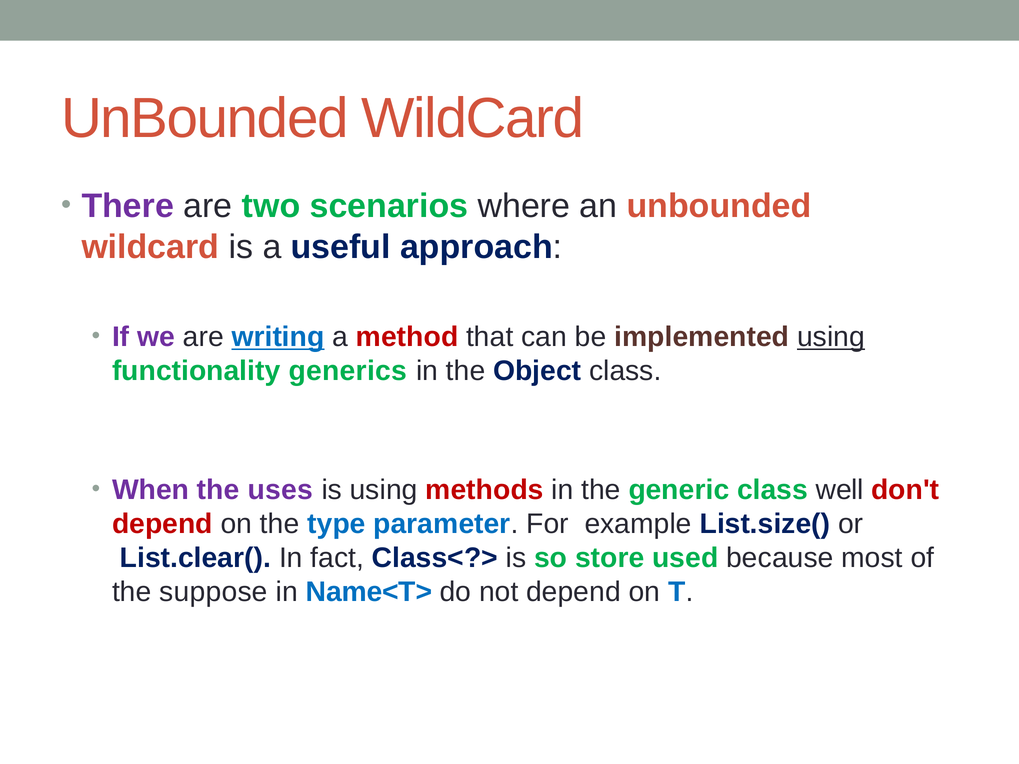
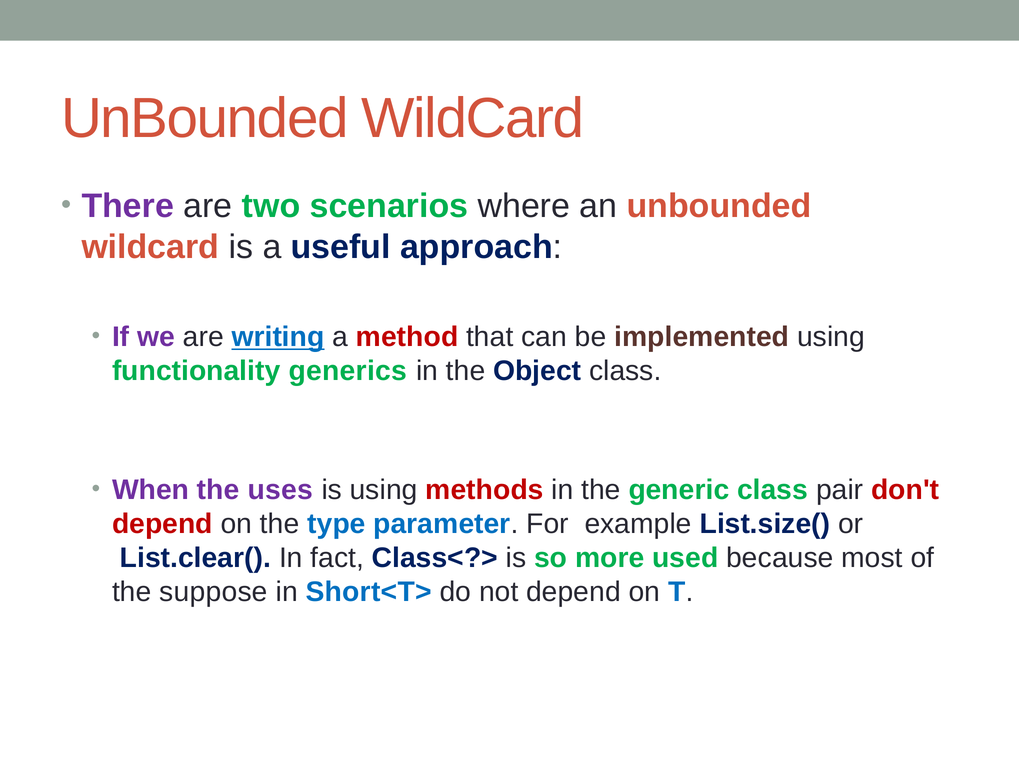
using at (831, 337) underline: present -> none
well: well -> pair
store: store -> more
Name<T>: Name<T> -> Short<T>
